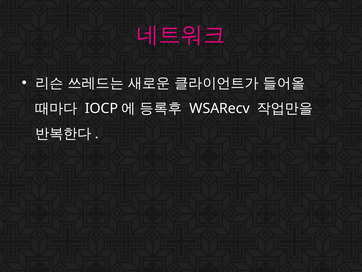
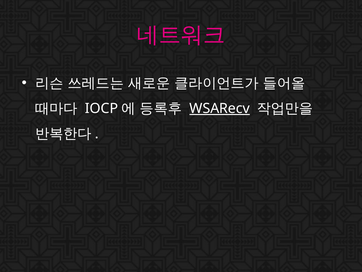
WSARecv underline: none -> present
